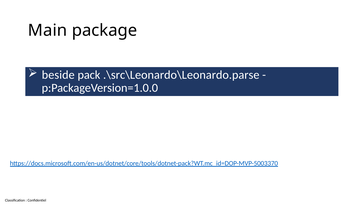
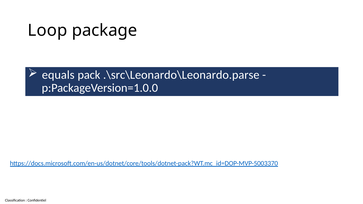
Main: Main -> Loop
beside: beside -> equals
